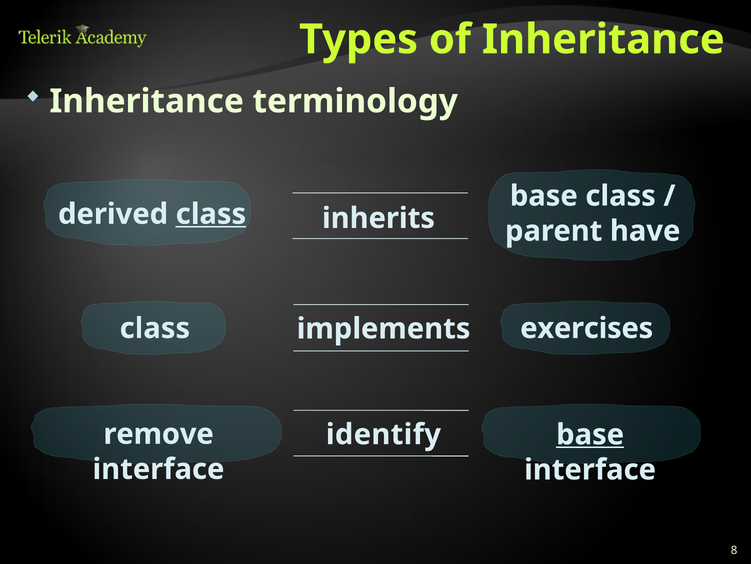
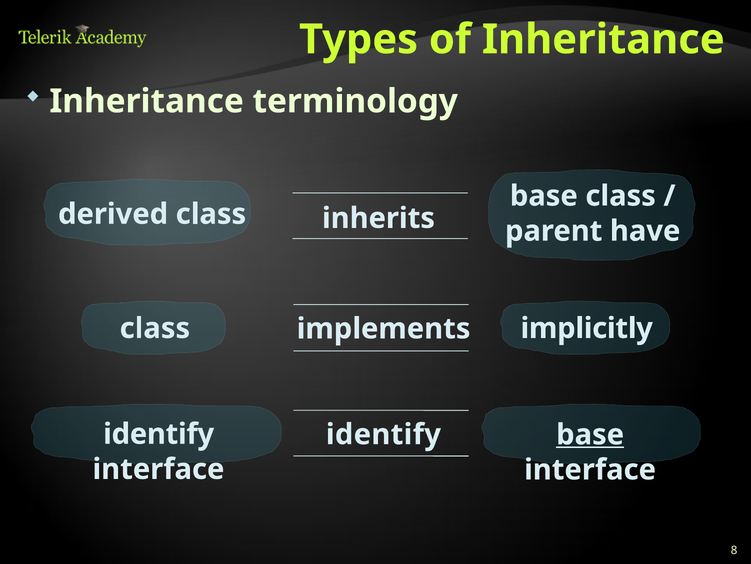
class at (211, 214) underline: present -> none
exercises: exercises -> implicitly
remove at (159, 434): remove -> identify
